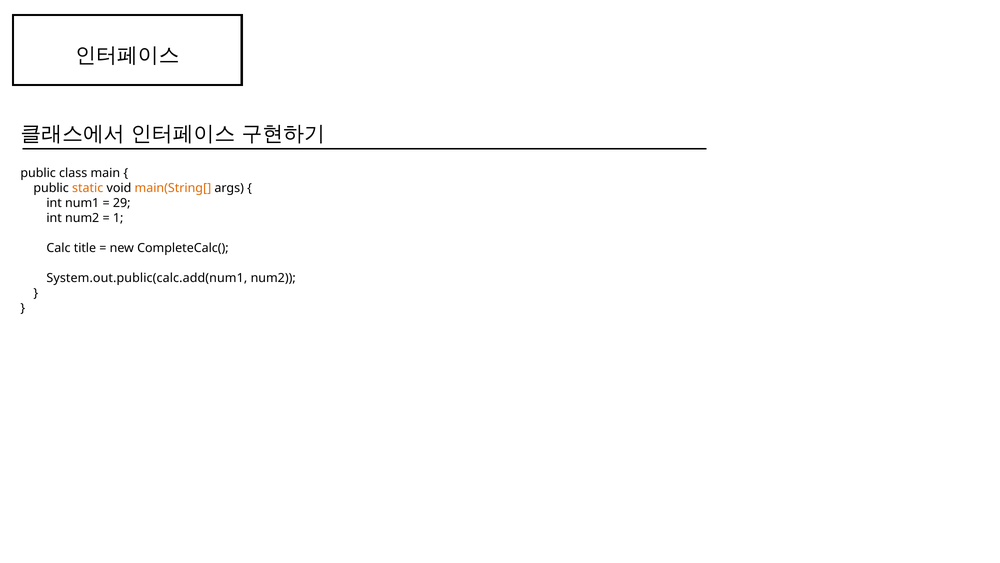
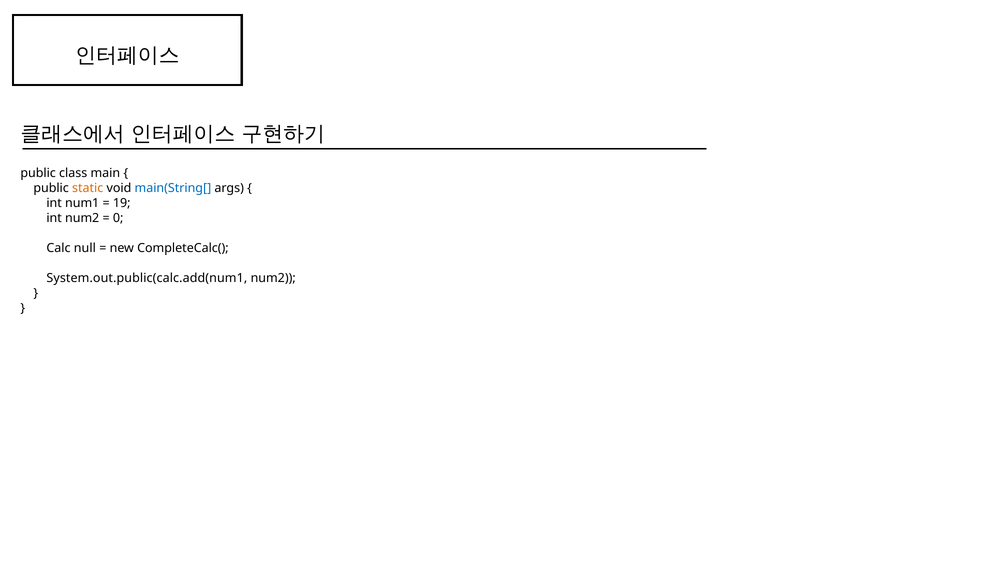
main(String[ colour: orange -> blue
29: 29 -> 19
1: 1 -> 0
title: title -> null
